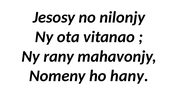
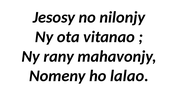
hany: hany -> lalao
